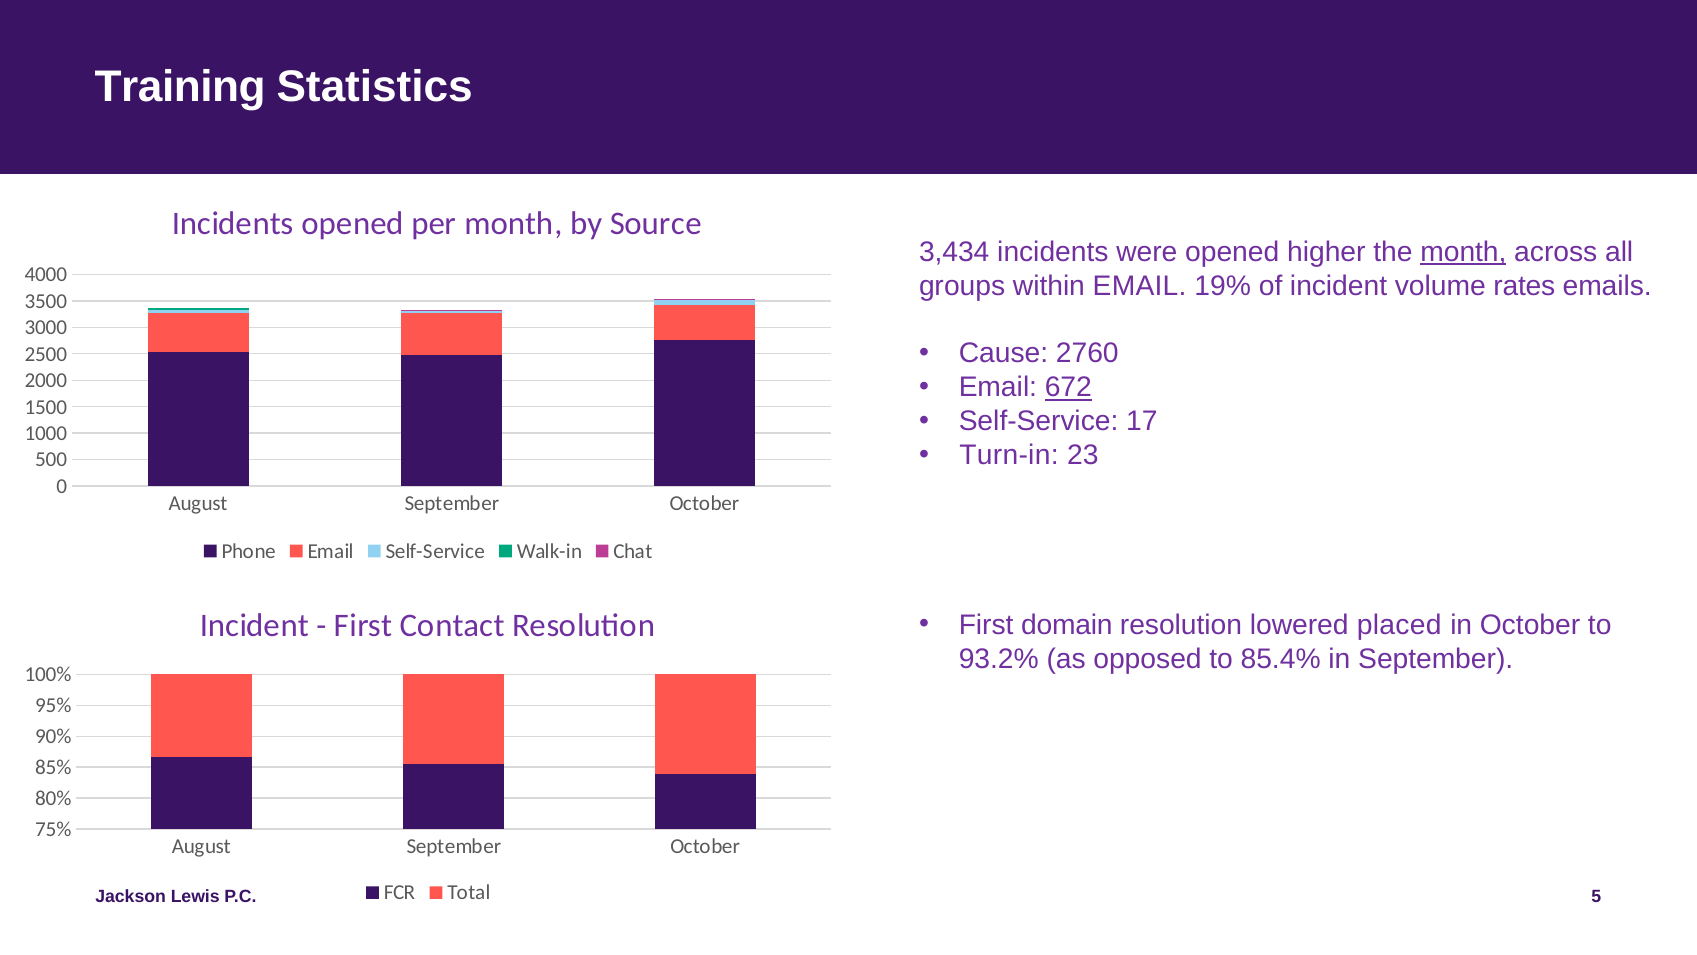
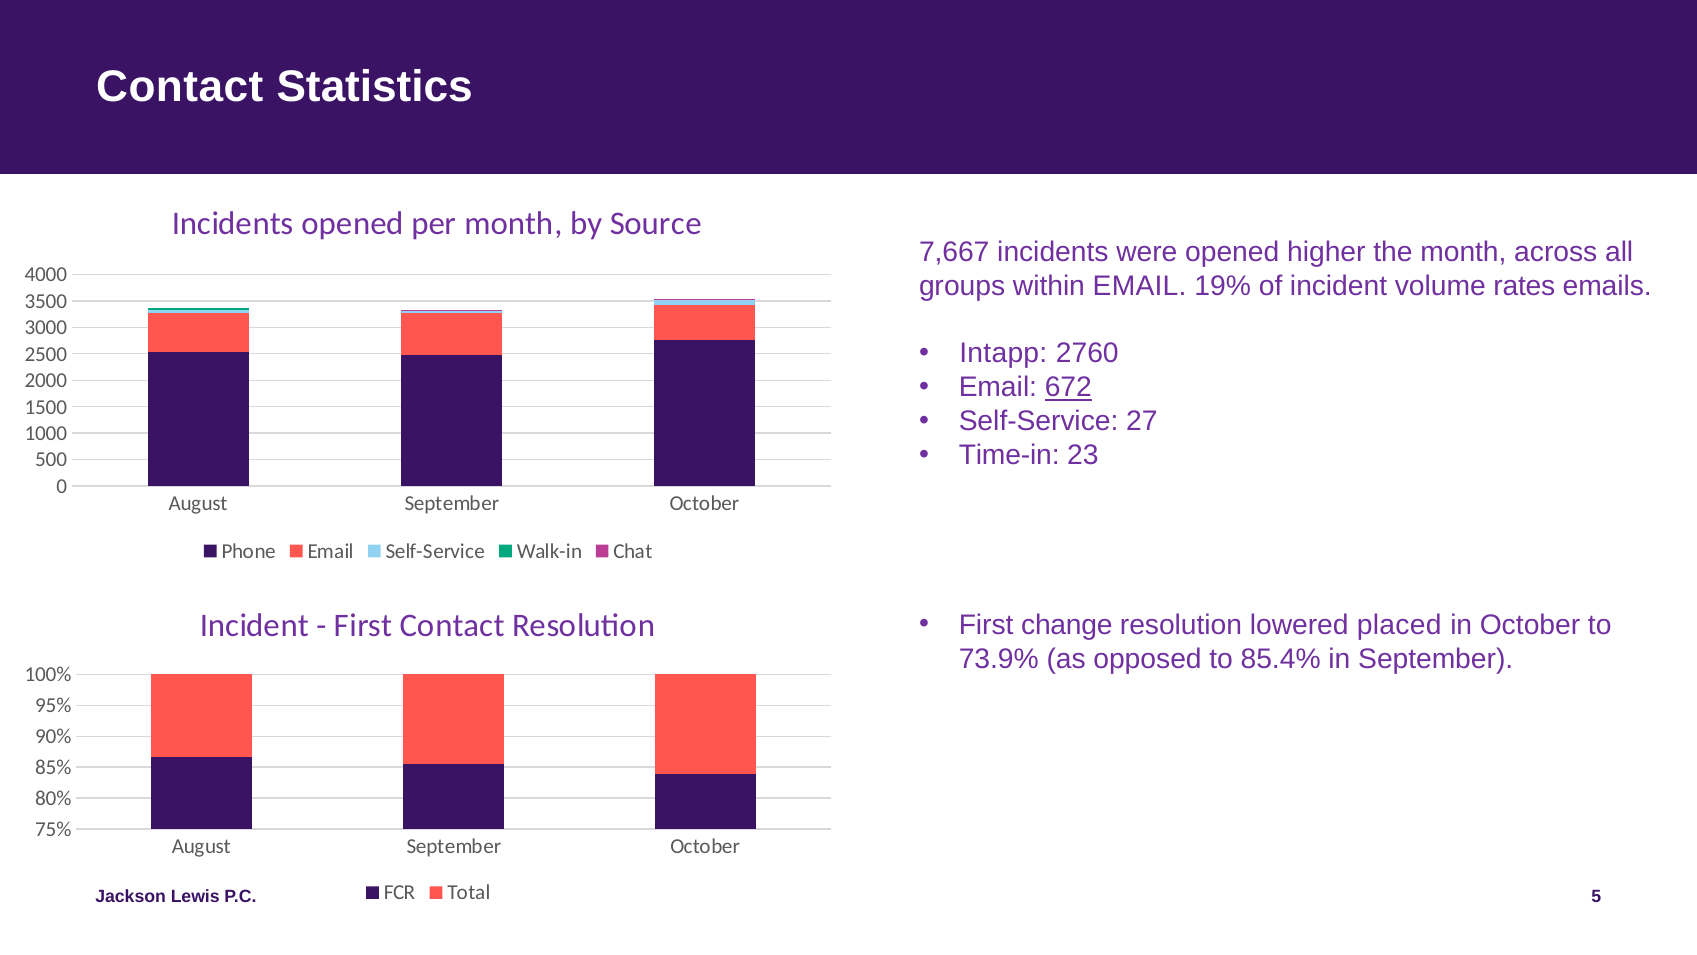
Training at (180, 87): Training -> Contact
3,434: 3,434 -> 7,667
month at (1463, 252) underline: present -> none
Cause: Cause -> Intapp
17: 17 -> 27
Turn-in: Turn-in -> Time-in
domain: domain -> change
93.2%: 93.2% -> 73.9%
